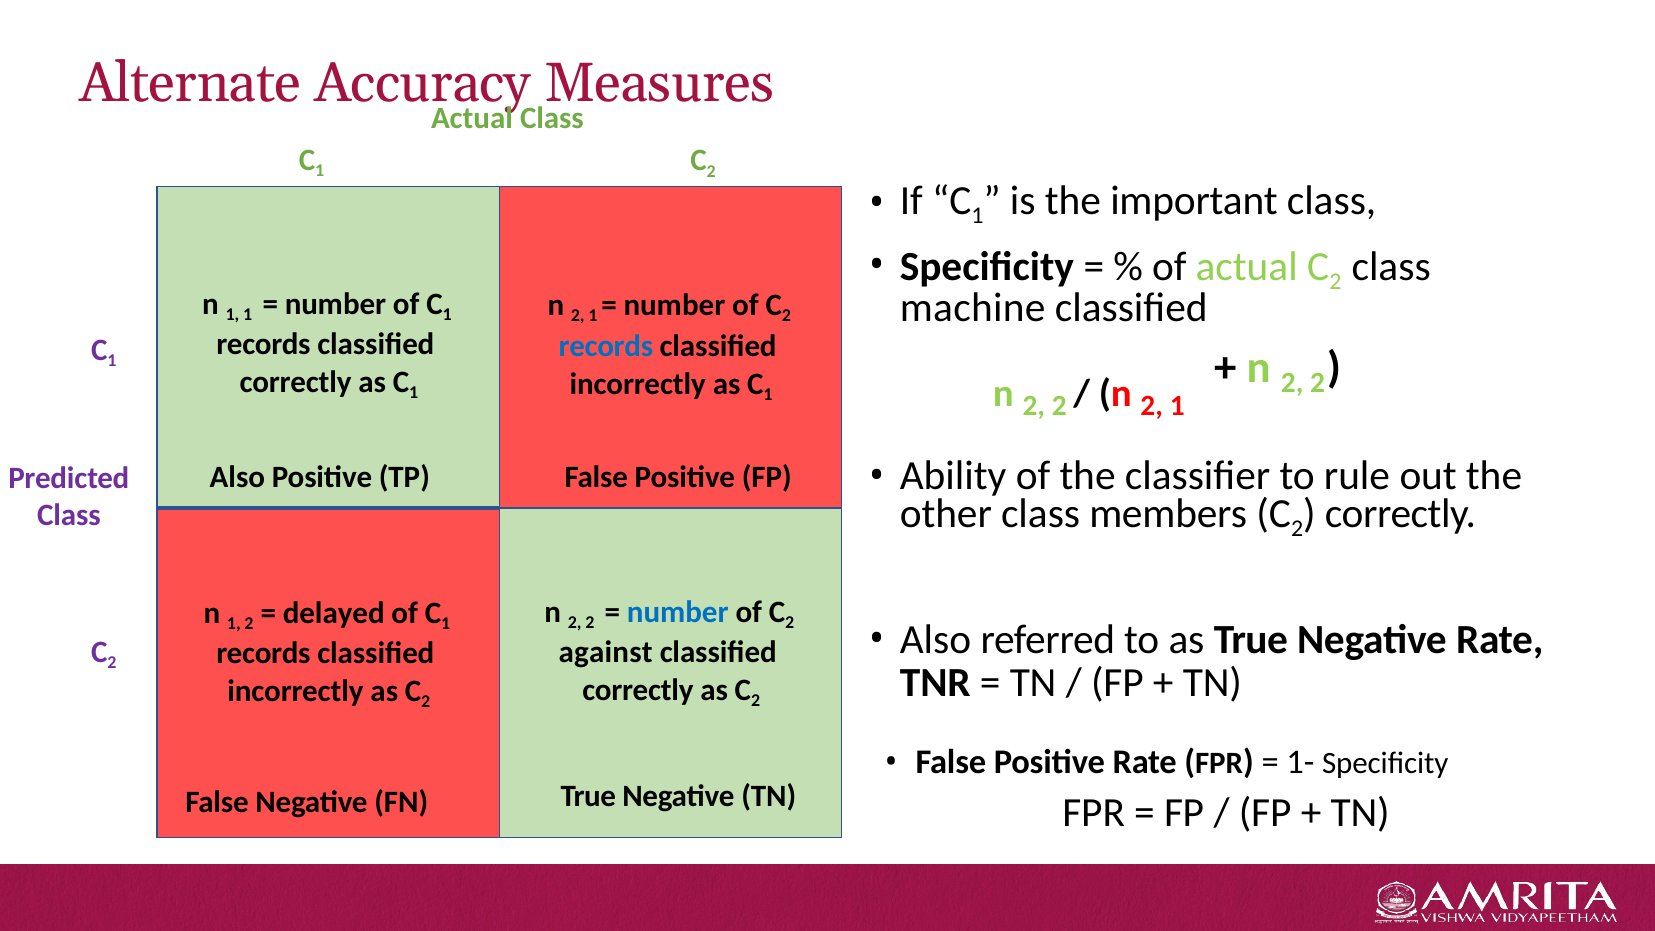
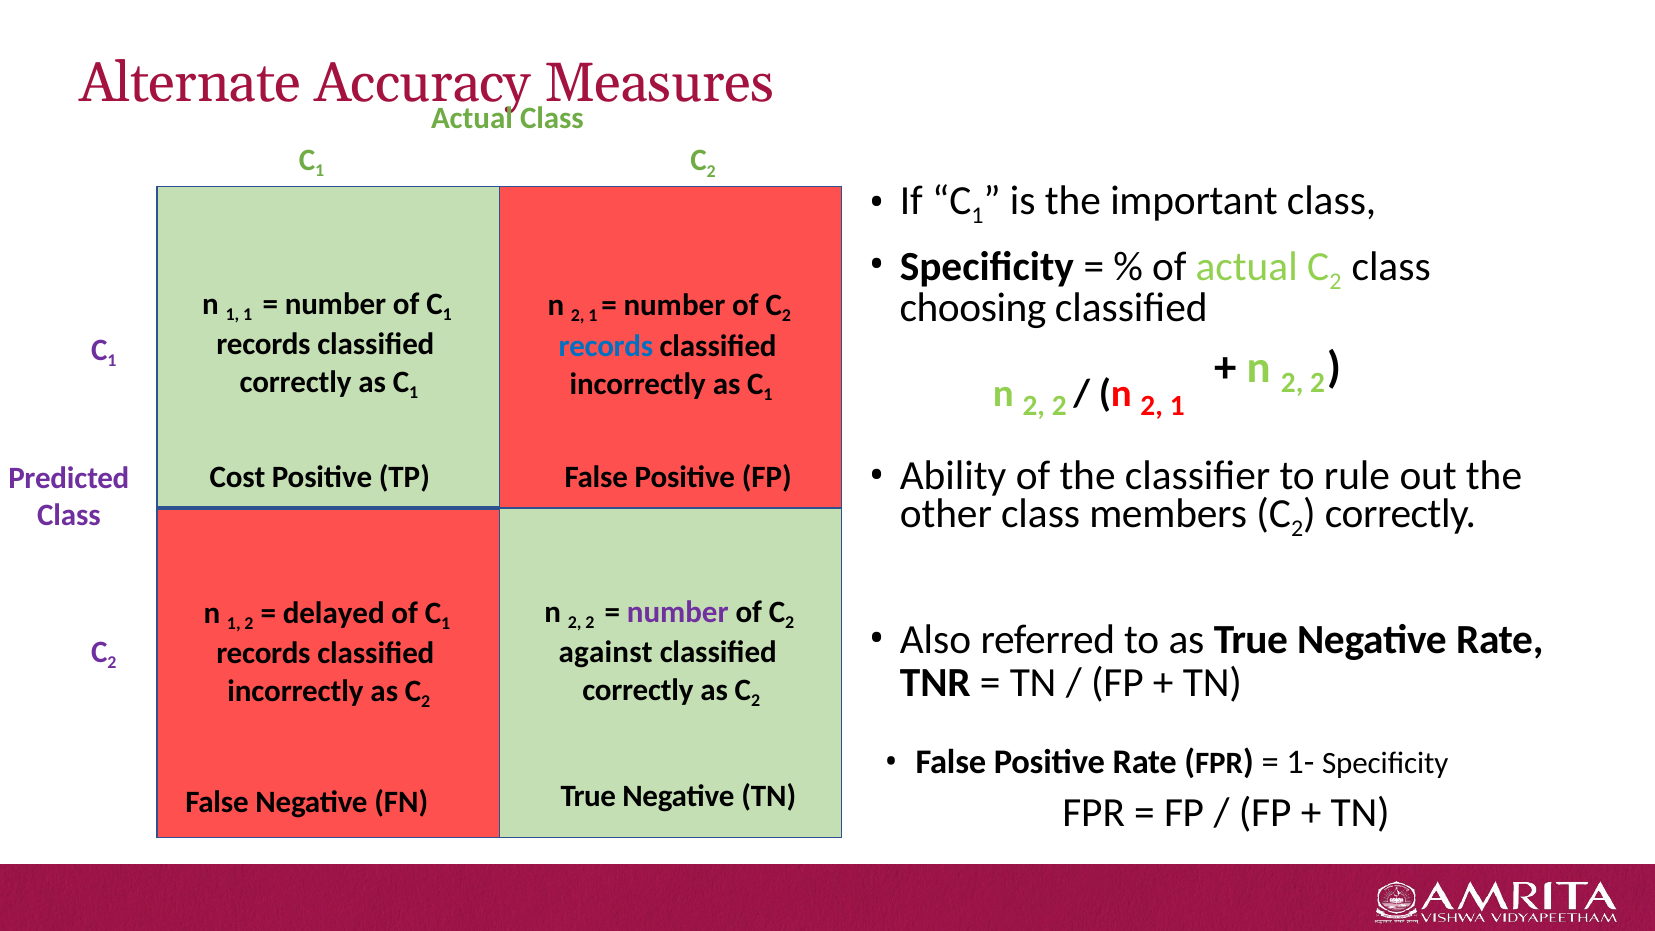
machine: machine -> choosing
Also at (237, 477): Also -> Cost
number at (678, 612) colour: blue -> purple
